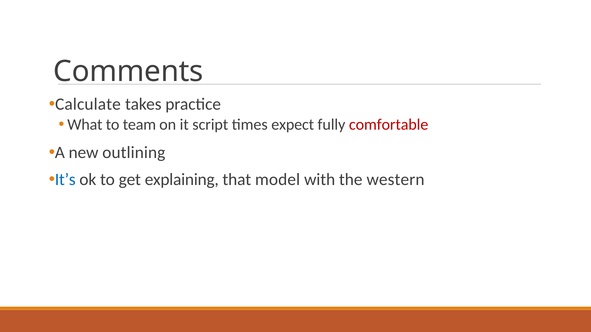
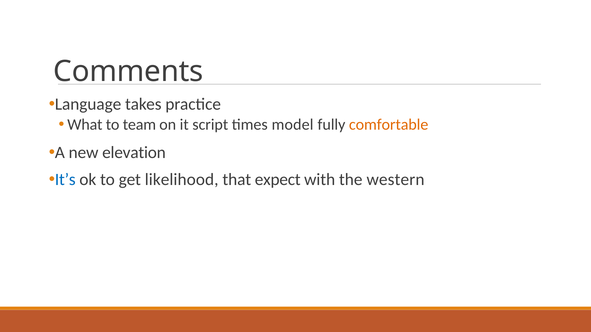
Calculate: Calculate -> Language
expect: expect -> model
comfortable colour: red -> orange
outlining: outlining -> elevation
explaining: explaining -> likelihood
model: model -> expect
